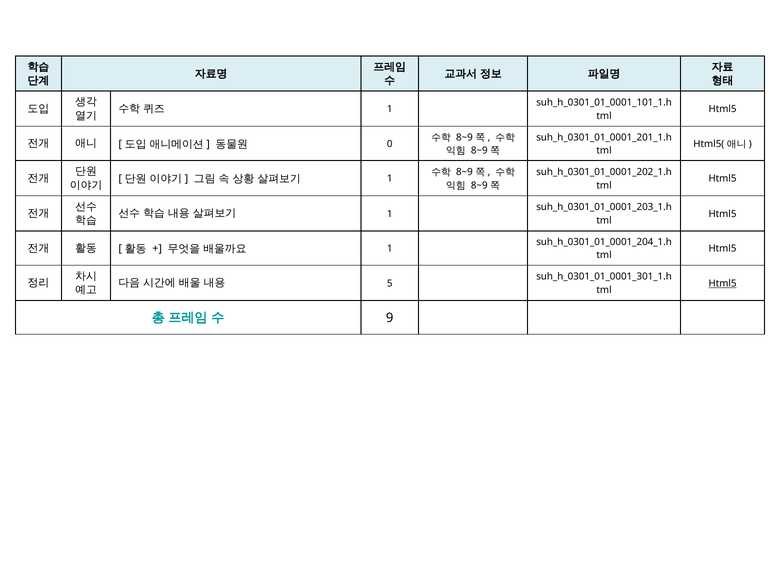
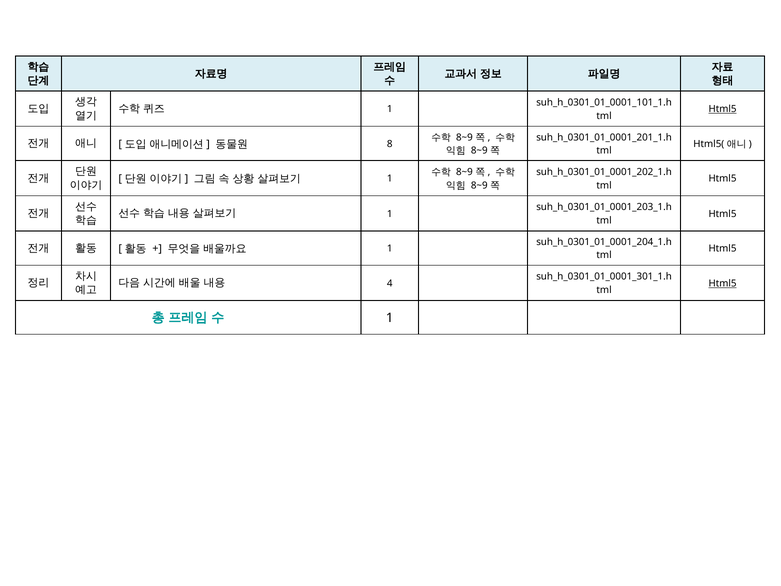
Html5 at (723, 109) underline: none -> present
0: 0 -> 8
5: 5 -> 4
9 at (390, 318): 9 -> 1
